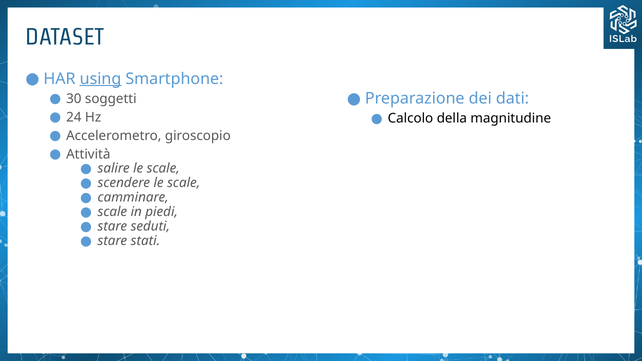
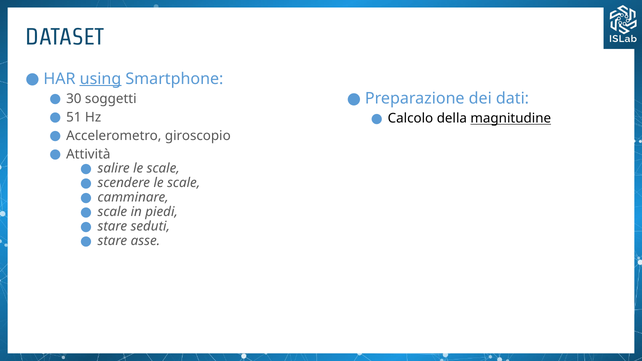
24: 24 -> 51
magnitudine underline: none -> present
stati: stati -> asse
